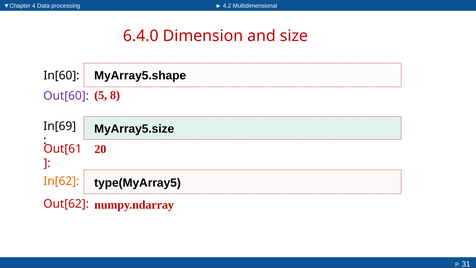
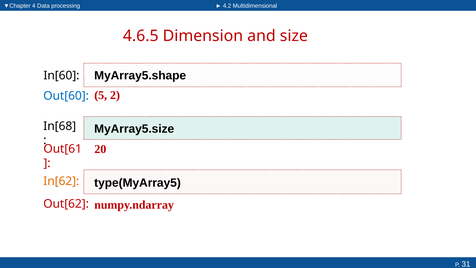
6.4.0: 6.4.0 -> 4.6.5
Out[60 colour: purple -> blue
8: 8 -> 2
In[69: In[69 -> In[68
